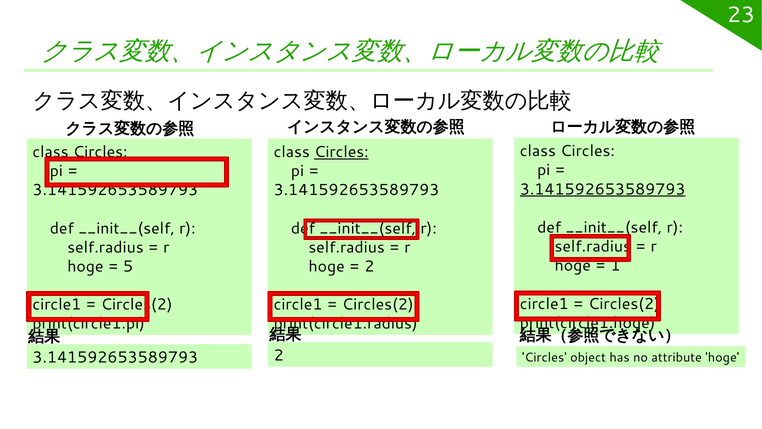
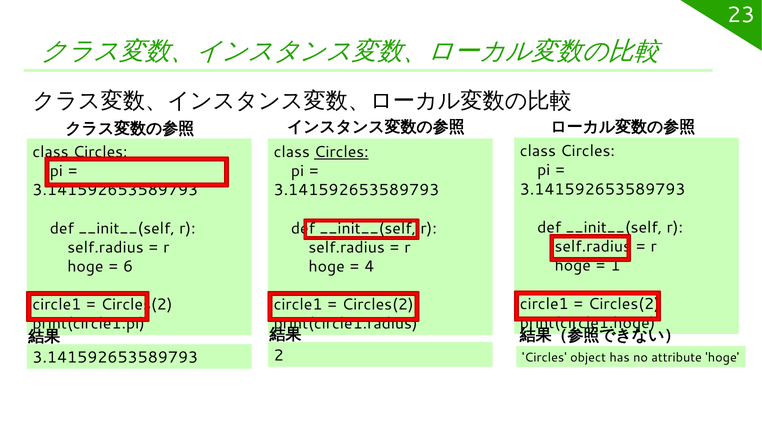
3.141592653589793 at (603, 189) underline: present -> none
5: 5 -> 6
2 at (369, 266): 2 -> 4
